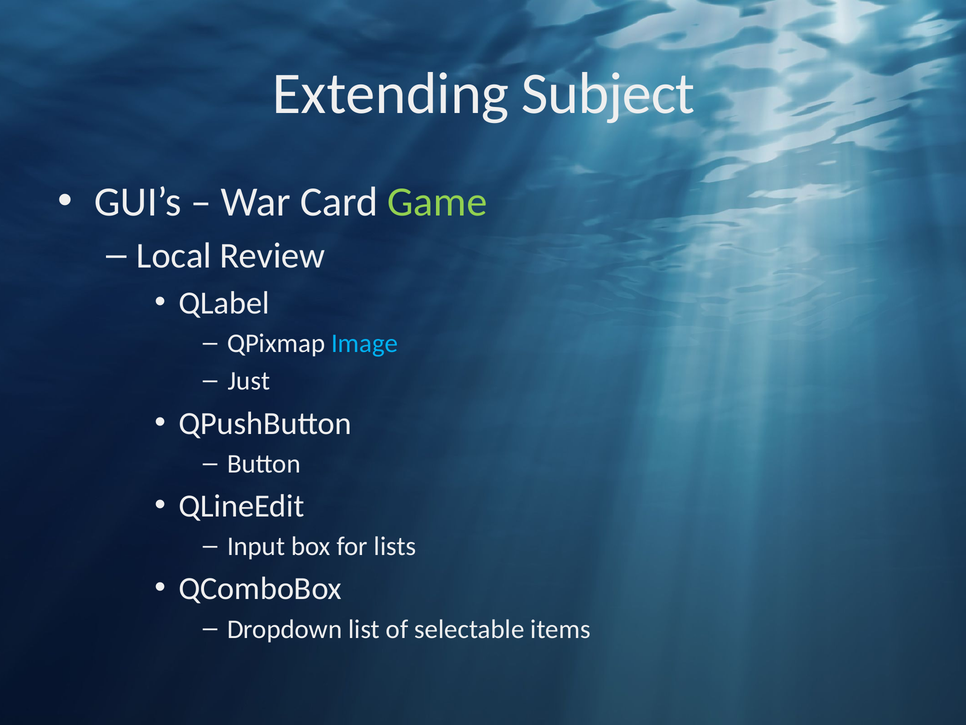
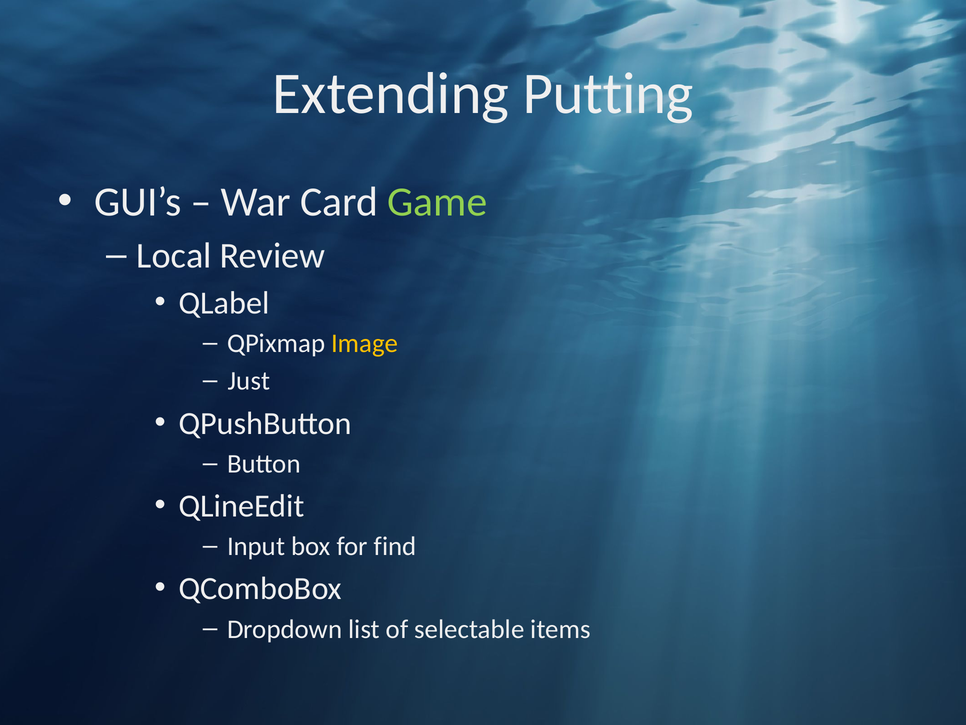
Subject: Subject -> Putting
Image colour: light blue -> yellow
lists: lists -> find
